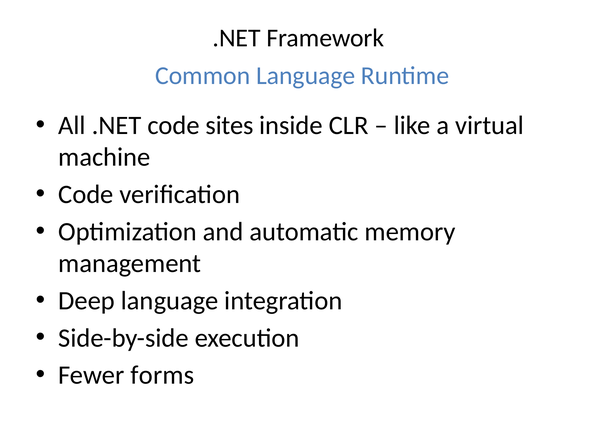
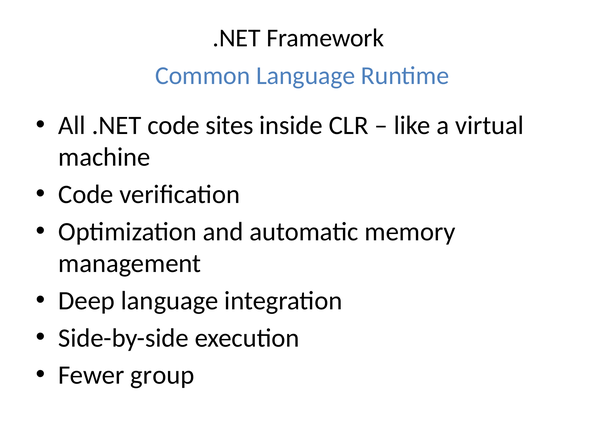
forms: forms -> group
